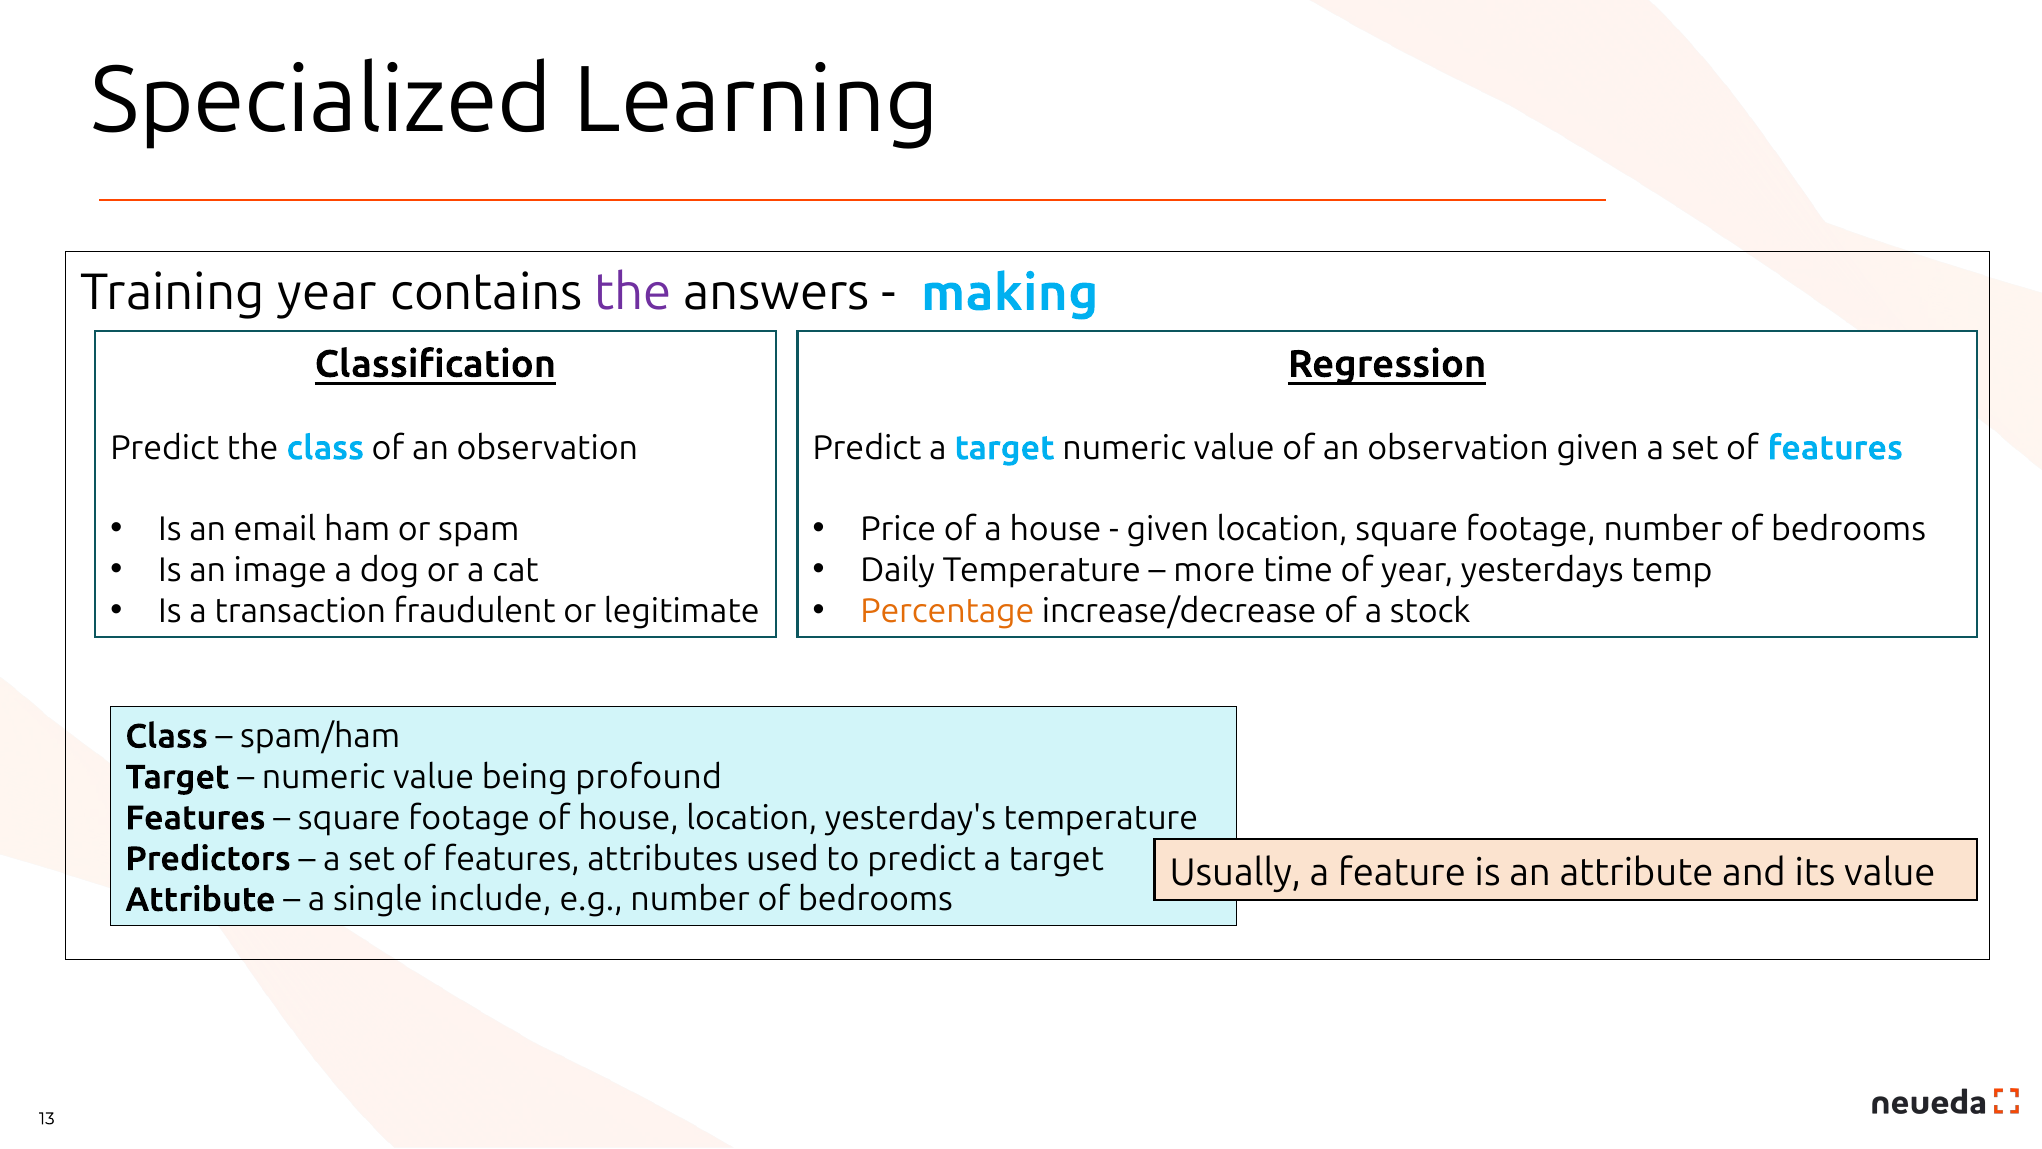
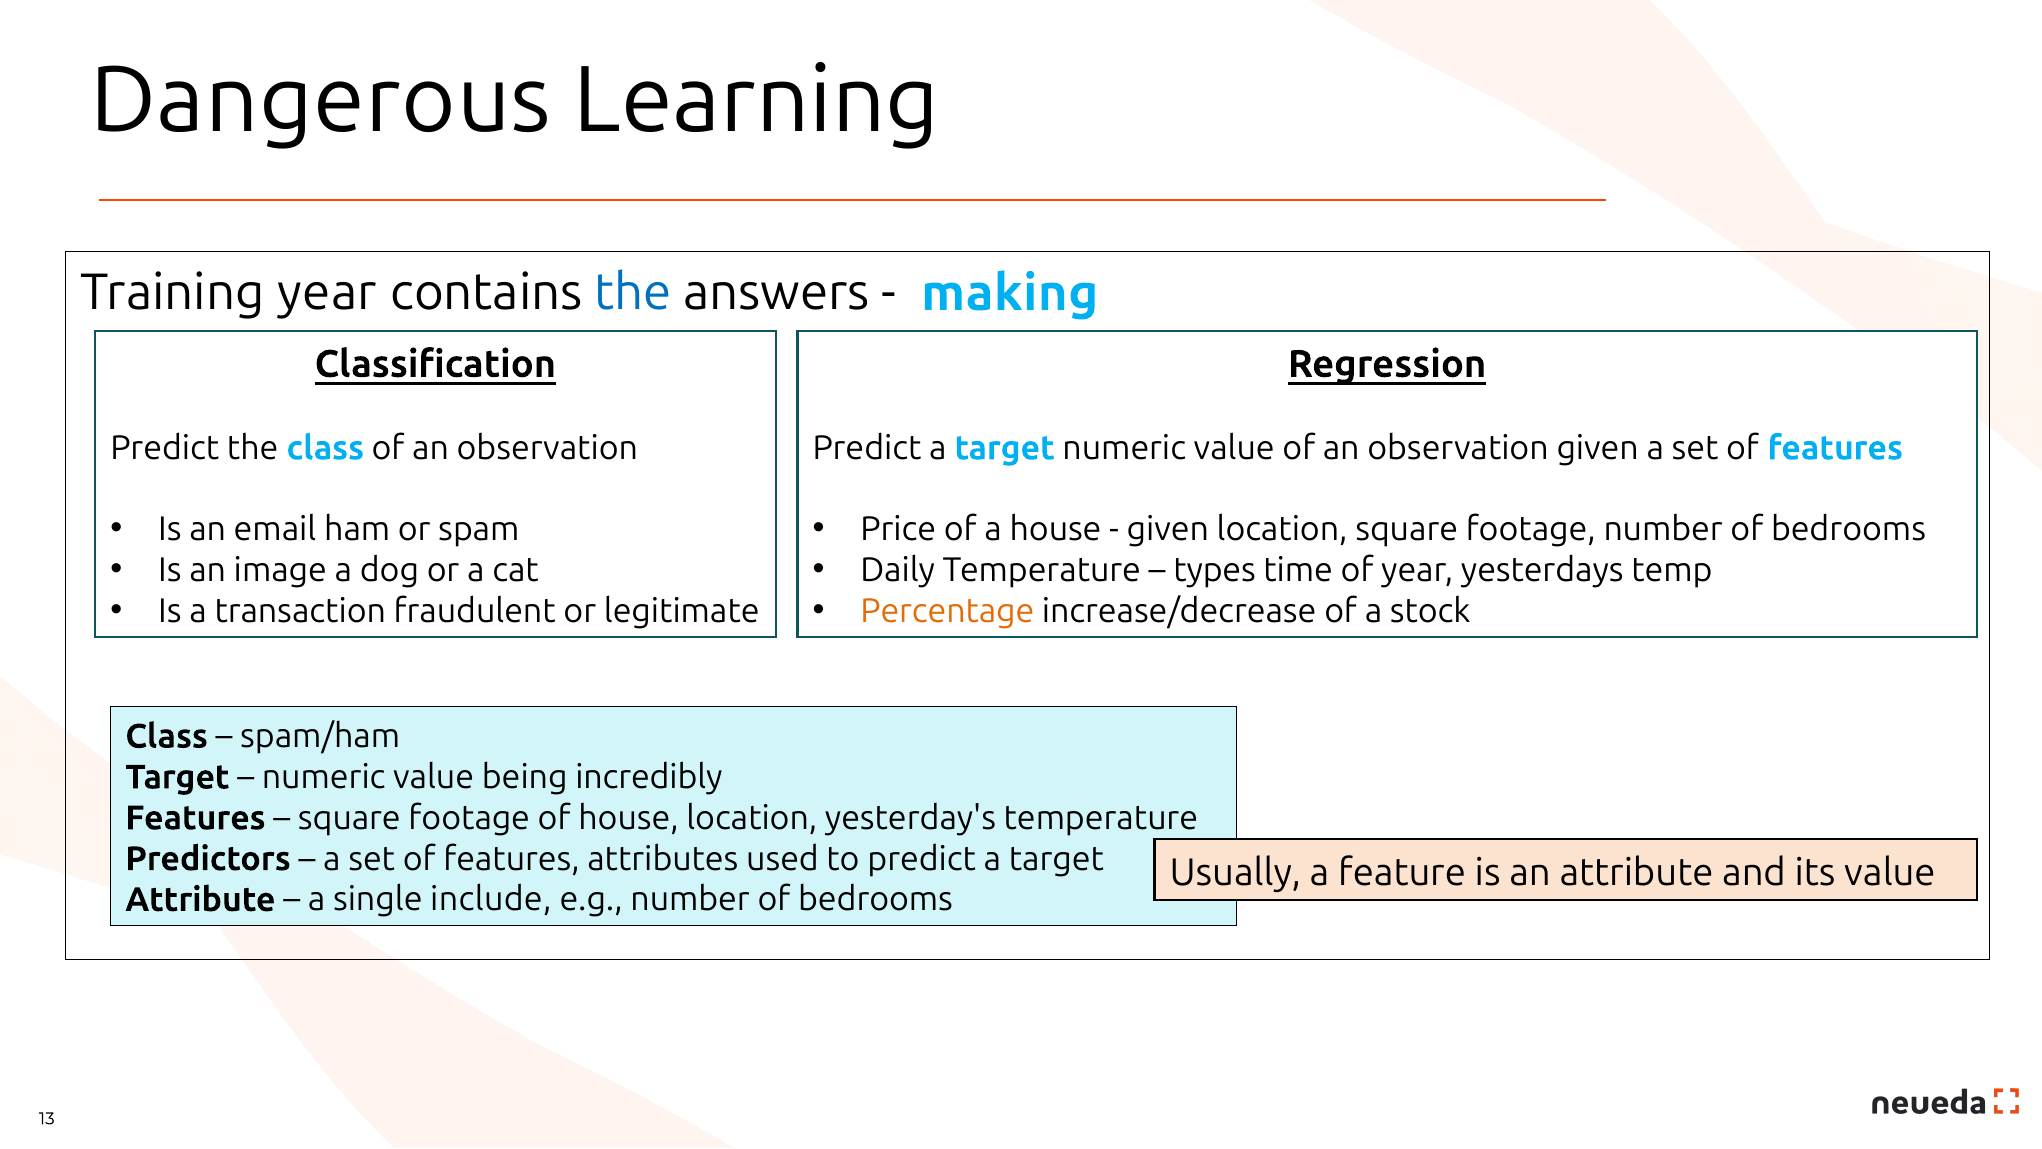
Specialized: Specialized -> Dangerous
the at (633, 293) colour: purple -> blue
more: more -> types
profound: profound -> incredibly
